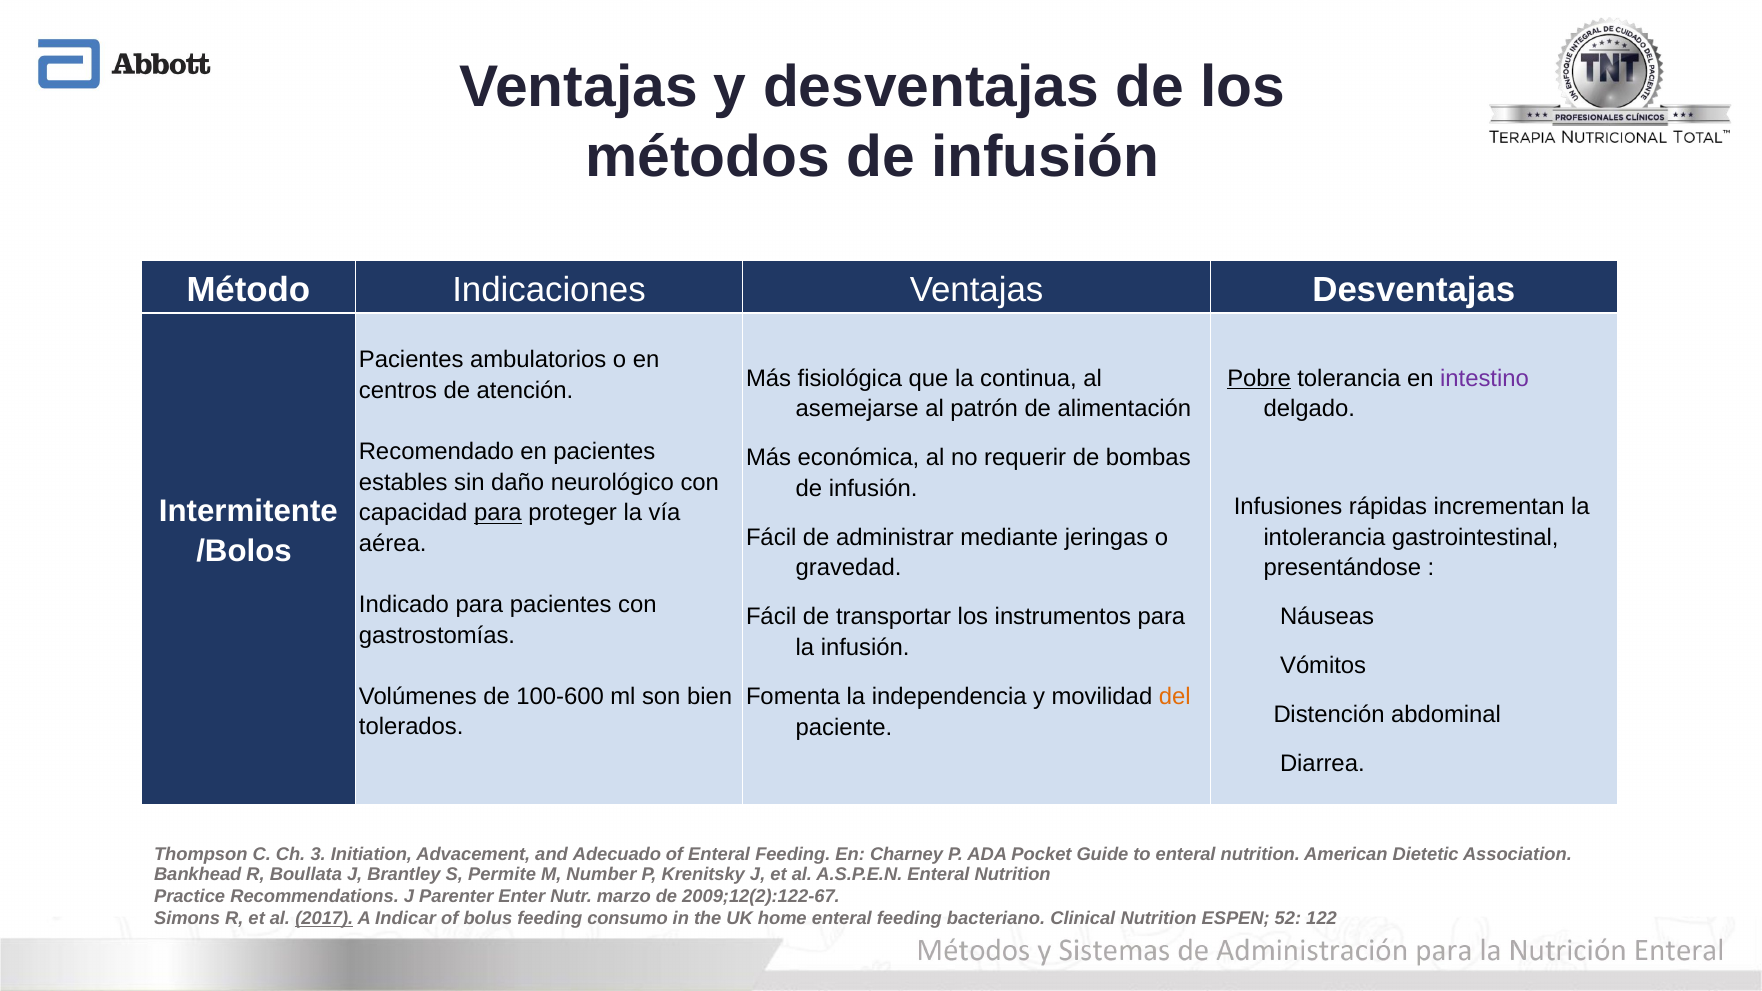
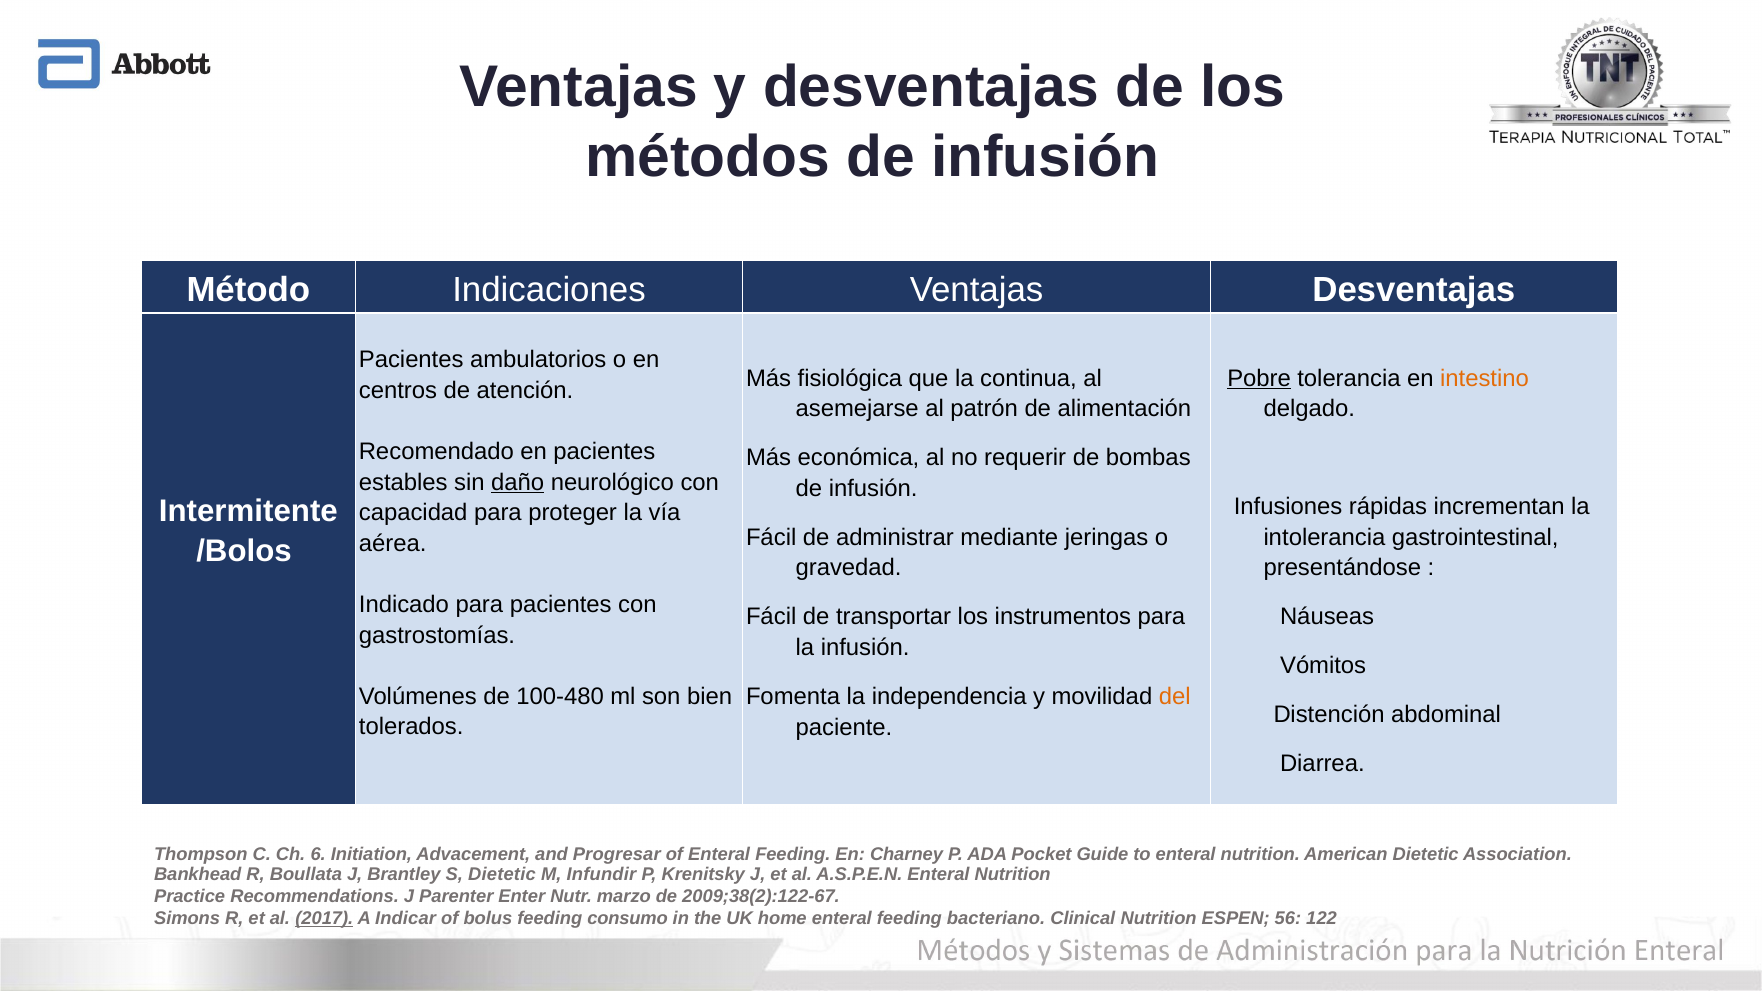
intestino colour: purple -> orange
daño underline: none -> present
para at (498, 513) underline: present -> none
100-600: 100-600 -> 100-480
3: 3 -> 6
Adecuado: Adecuado -> Progresar
S Permite: Permite -> Dietetic
Number: Number -> Infundir
2009;12(2):122-67: 2009;12(2):122-67 -> 2009;38(2):122-67
52: 52 -> 56
